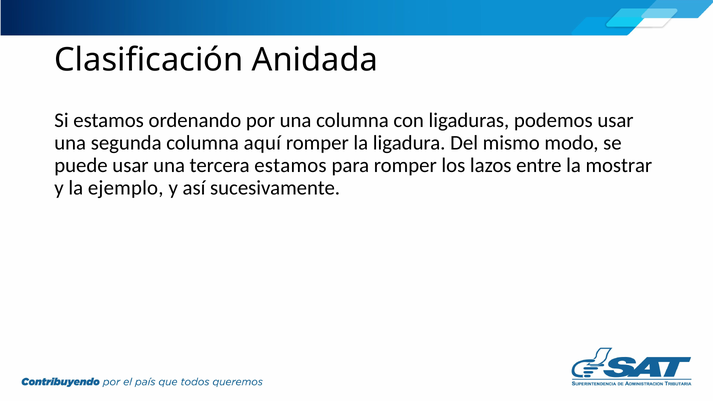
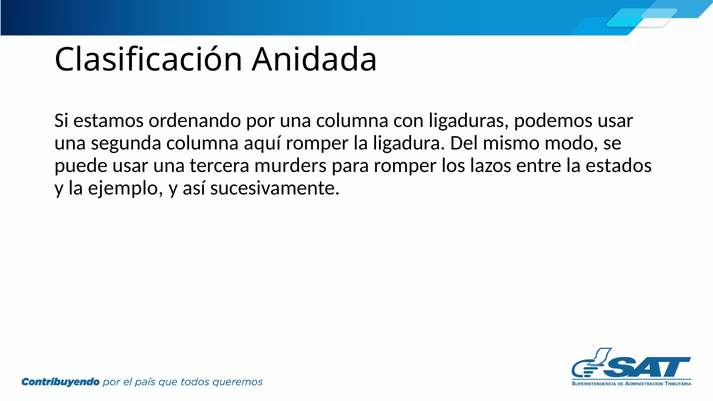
tercera estamos: estamos -> murders
mostrar: mostrar -> estados
